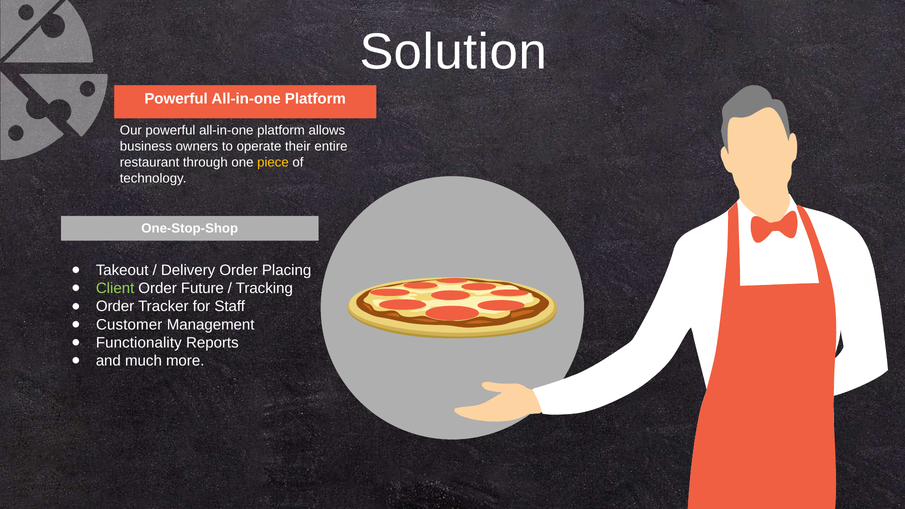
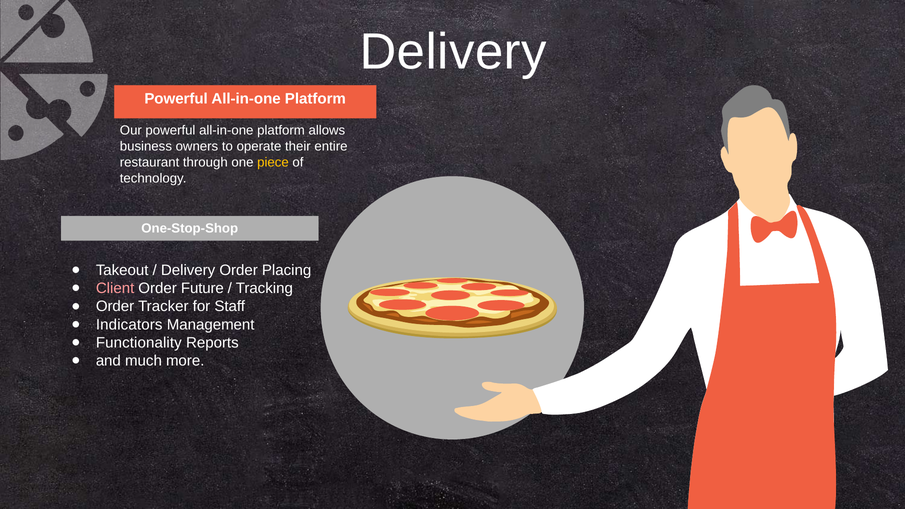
Solution at (453, 52): Solution -> Delivery
Client colour: light green -> pink
Customer: Customer -> Indicators
